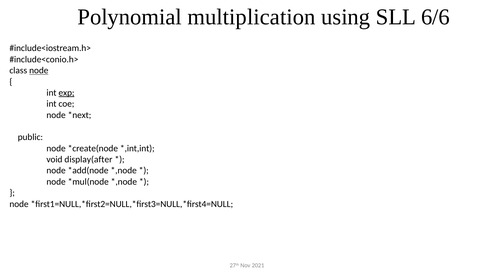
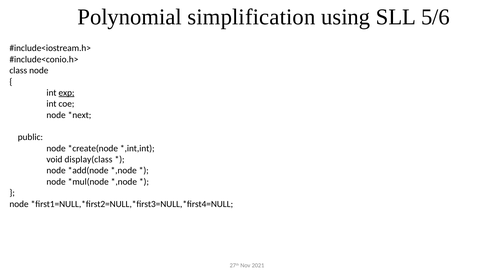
multiplication: multiplication -> simplification
6/6: 6/6 -> 5/6
node at (39, 70) underline: present -> none
display(after: display(after -> display(class
